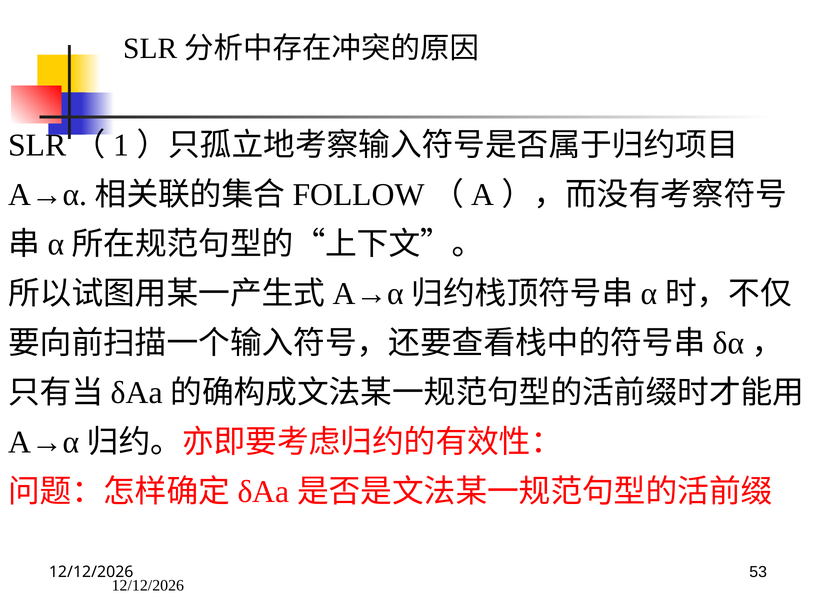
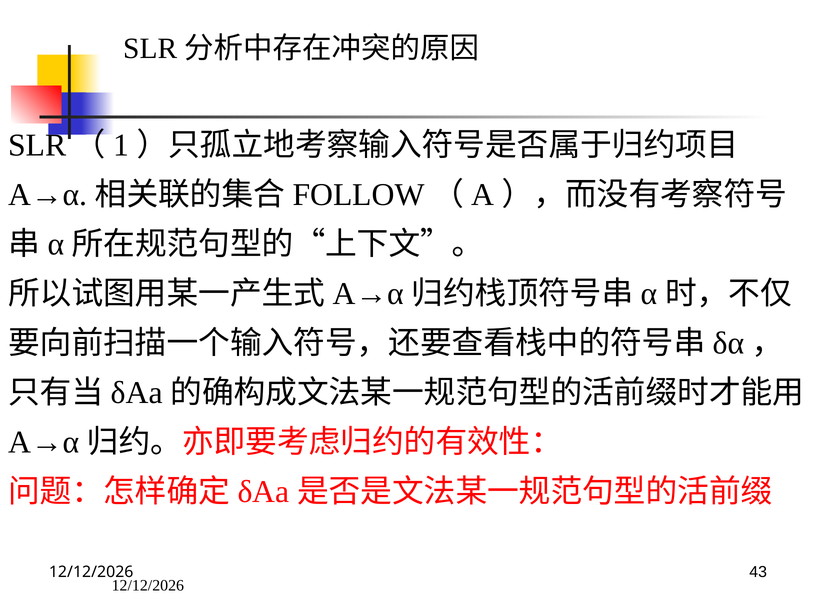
53: 53 -> 43
